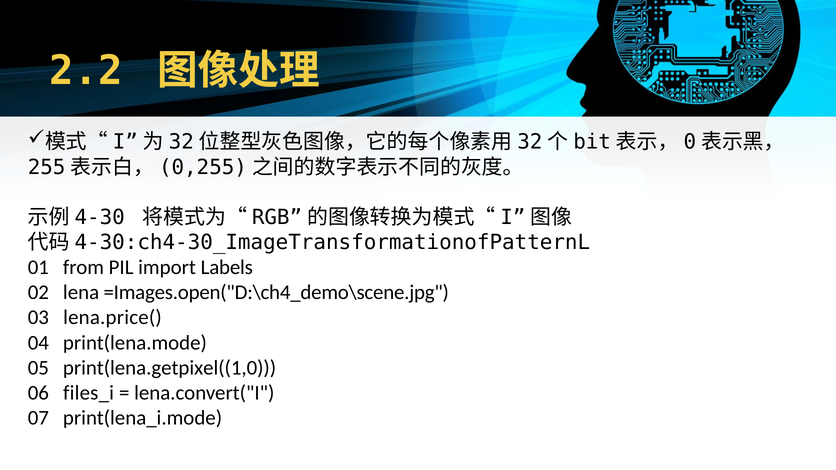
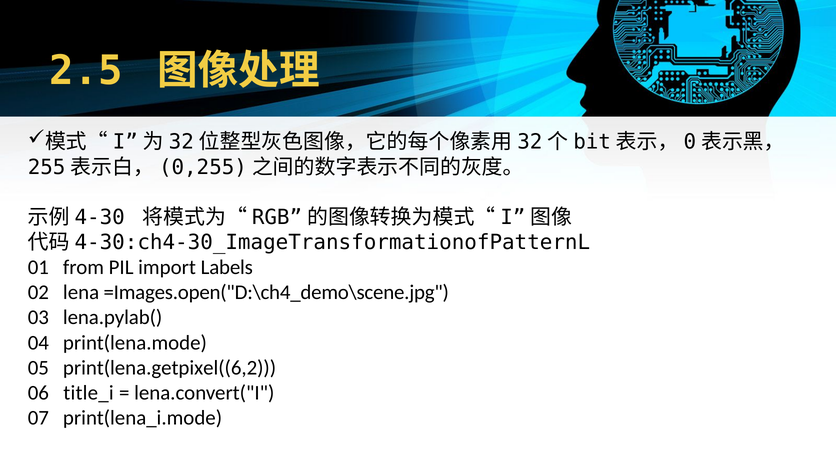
2.2: 2.2 -> 2.5
lena.price(: lena.price( -> lena.pylab(
print(lena.getpixel((1,0: print(lena.getpixel((1,0 -> print(lena.getpixel((6,2
files_i: files_i -> title_i
